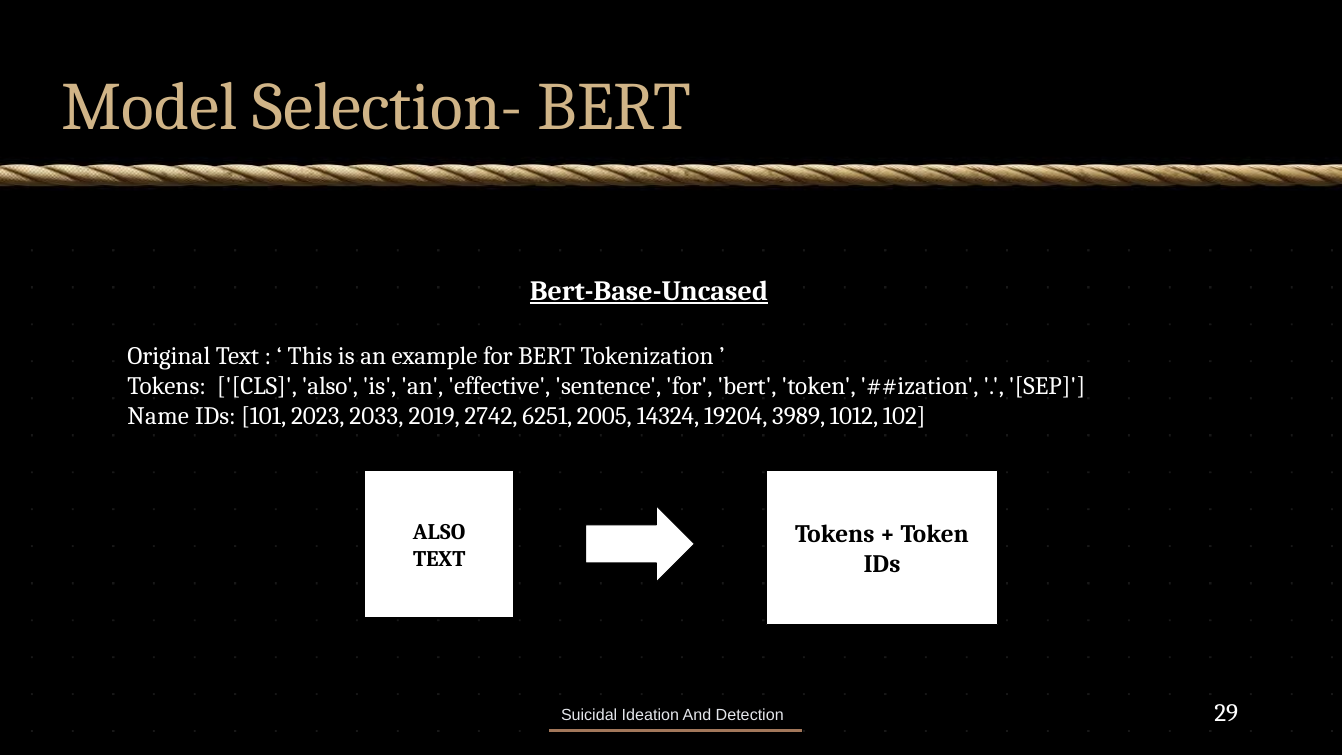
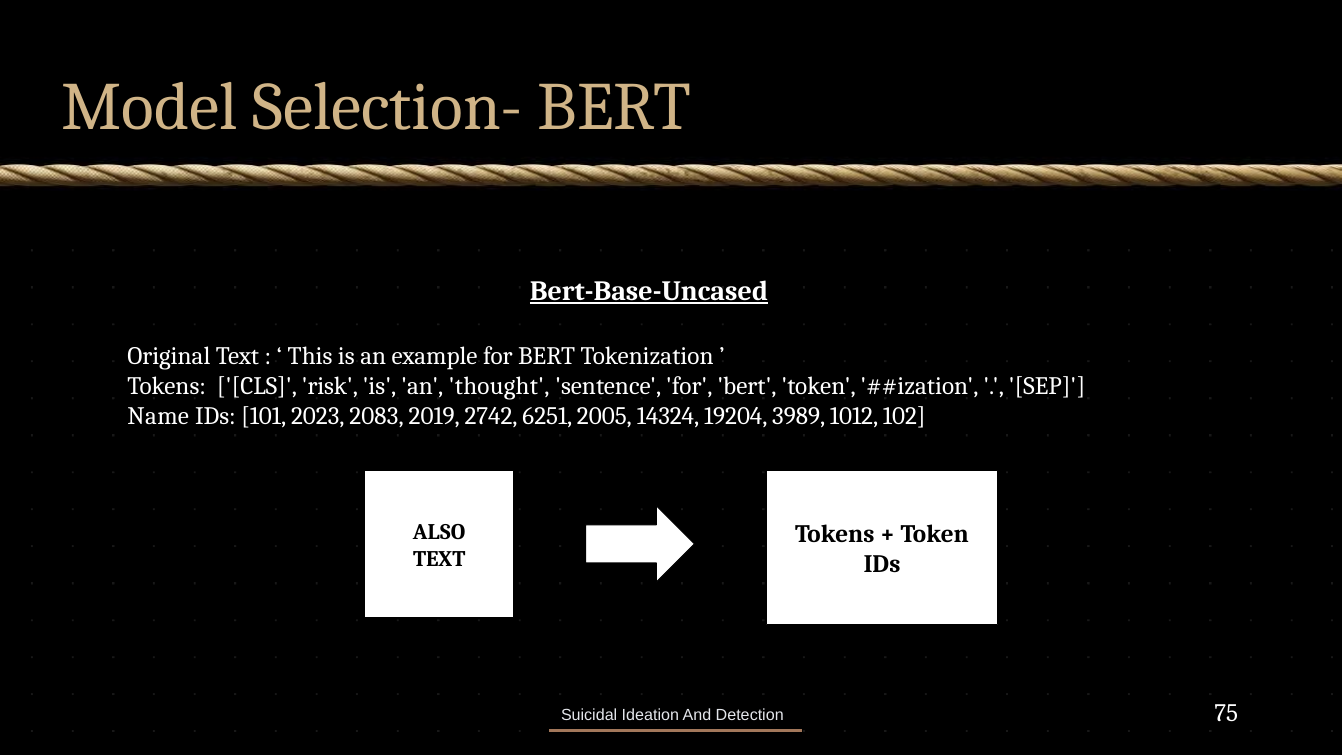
CLS also: also -> risk
effective: effective -> thought
2033: 2033 -> 2083
29: 29 -> 75
